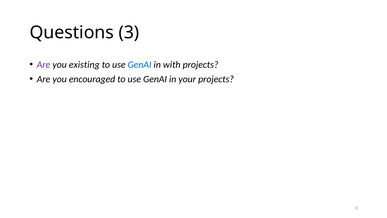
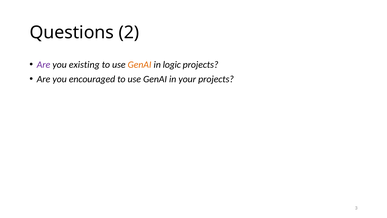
Questions 3: 3 -> 2
GenAI at (140, 65) colour: blue -> orange
with: with -> logic
